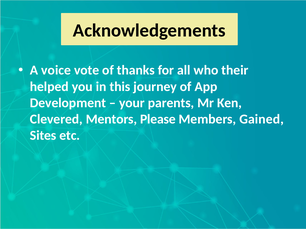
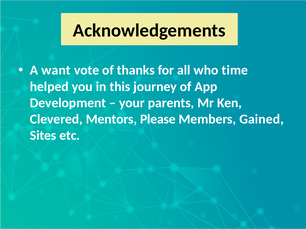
voice: voice -> want
their: their -> time
